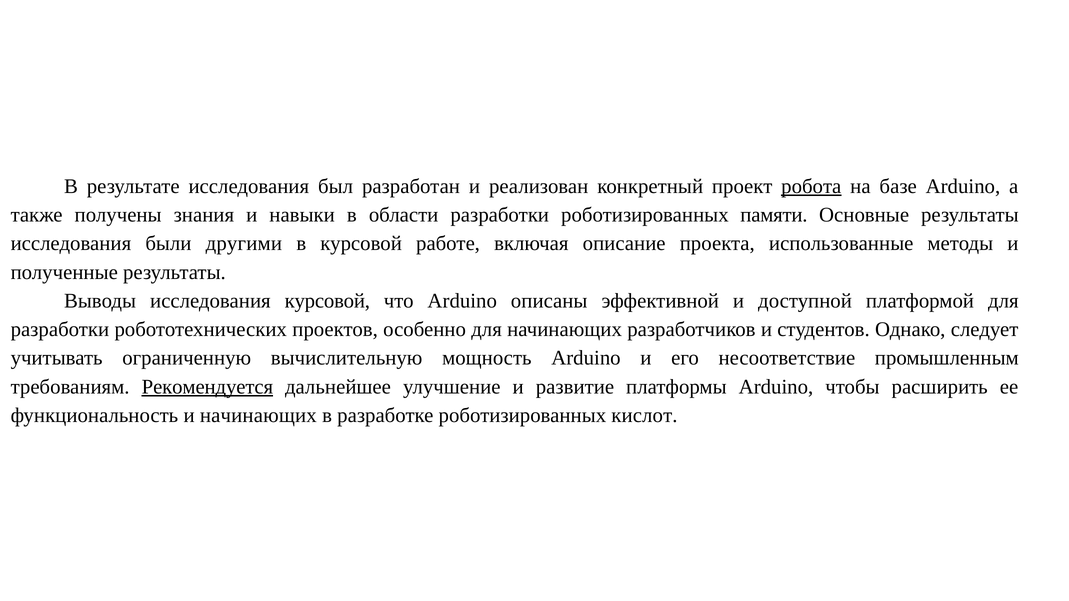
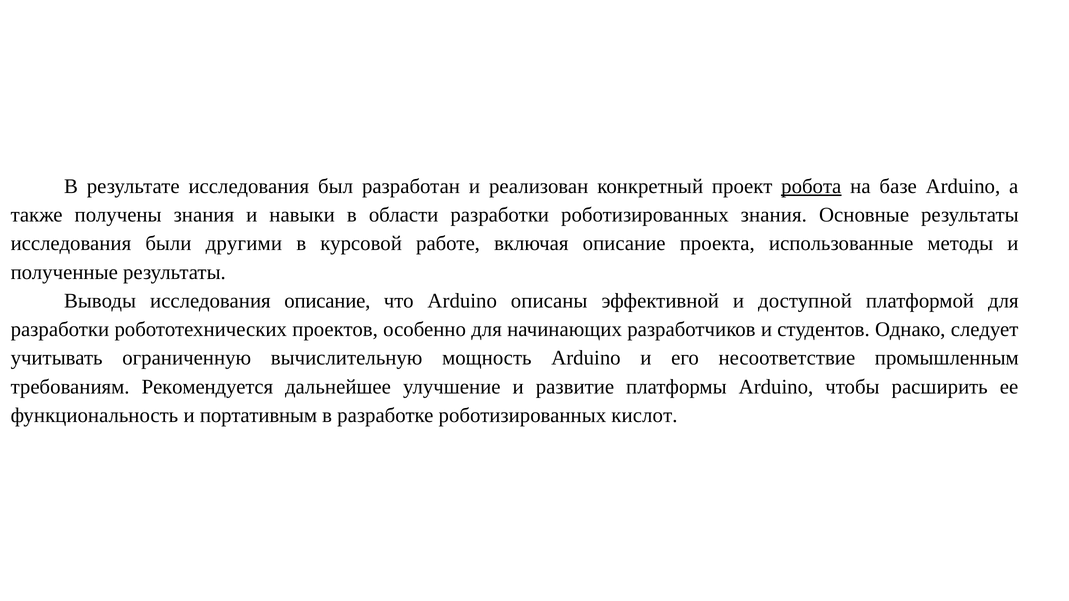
роботизированных памяти: памяти -> знания
исследования курсовой: курсовой -> описание
Рекомендуется underline: present -> none
и начинающих: начинающих -> портативным
